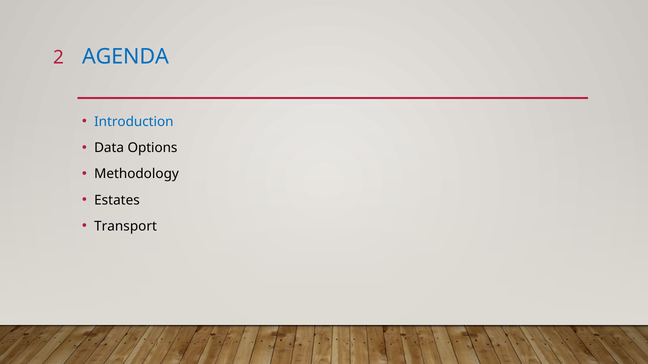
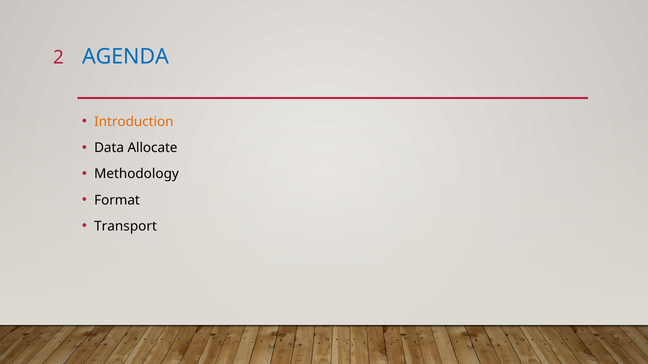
Introduction colour: blue -> orange
Options: Options -> Allocate
Estates: Estates -> Format
